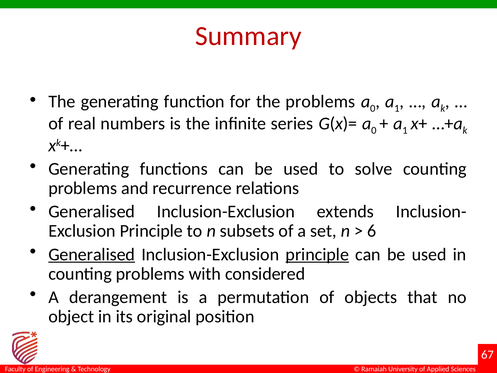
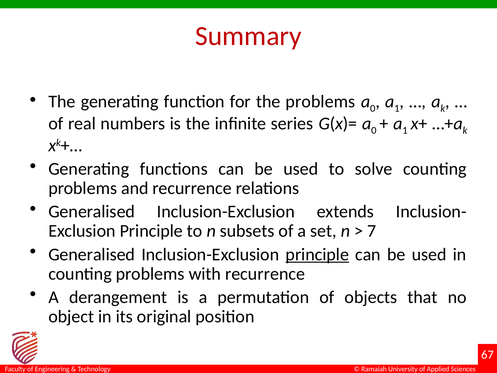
6: 6 -> 7
Generalised at (92, 254) underline: present -> none
with considered: considered -> recurrence
